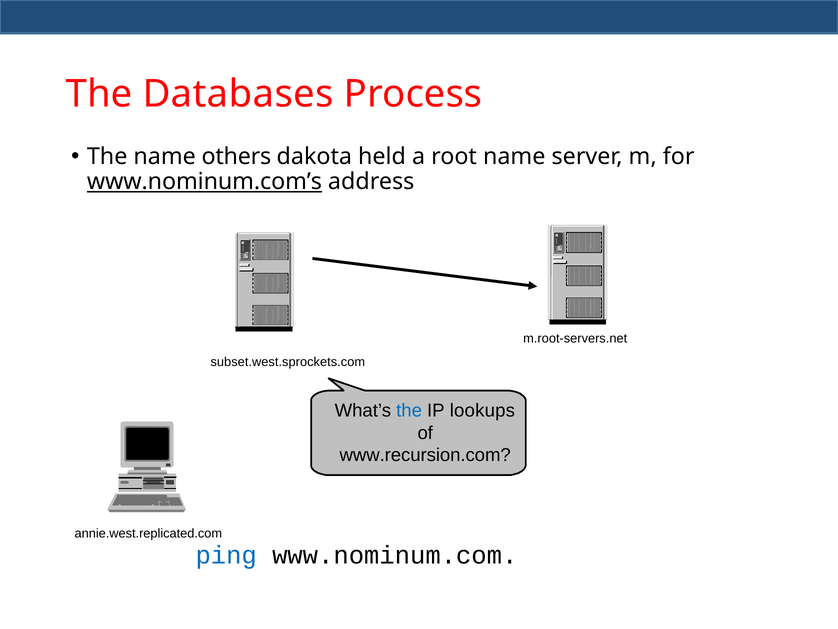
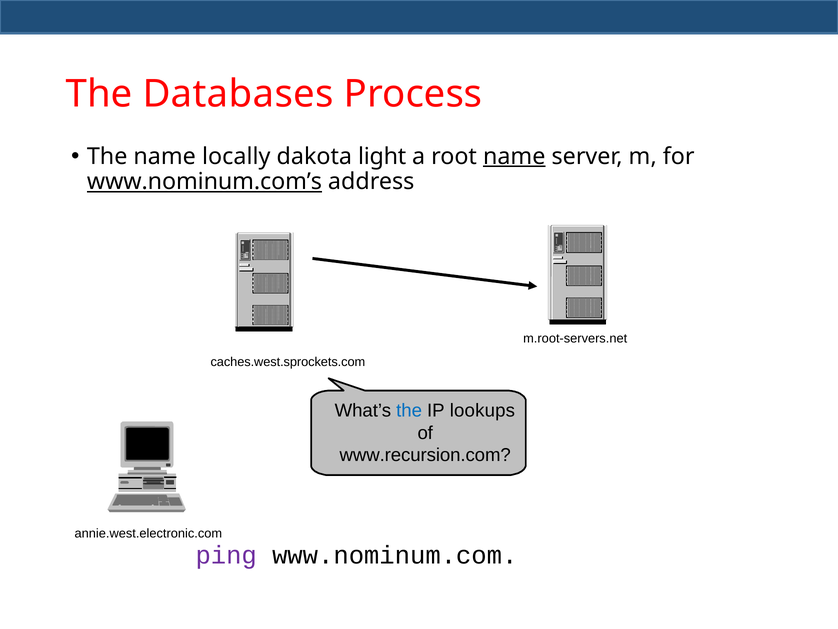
others: others -> locally
held: held -> light
name at (514, 156) underline: none -> present
subset.west.sprockets.com: subset.west.sprockets.com -> caches.west.sprockets.com
annie.west.replicated.com: annie.west.replicated.com -> annie.west.electronic.com
ping colour: blue -> purple
